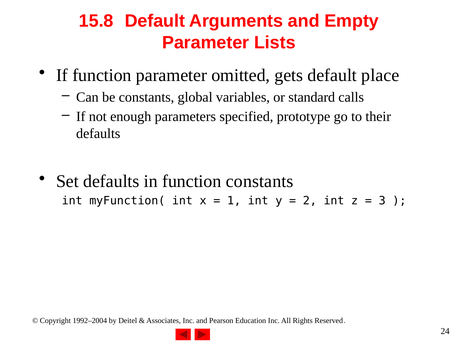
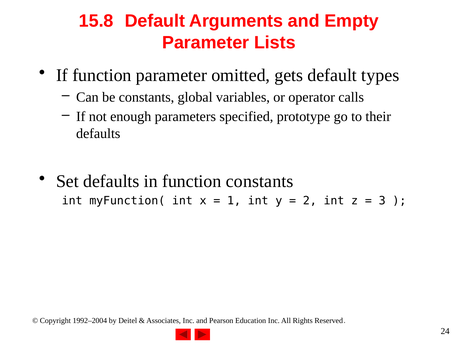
place: place -> types
standard: standard -> operator
